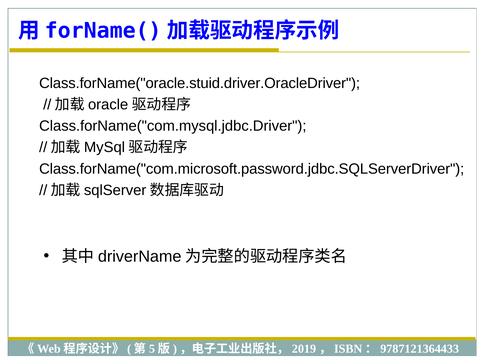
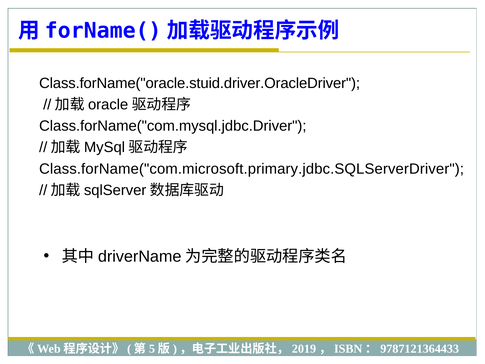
Class.forName("com.microsoft.password.jdbc.SQLServerDriver: Class.forName("com.microsoft.password.jdbc.SQLServerDriver -> Class.forName("com.microsoft.primary.jdbc.SQLServerDriver
